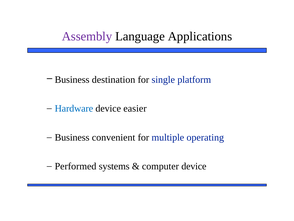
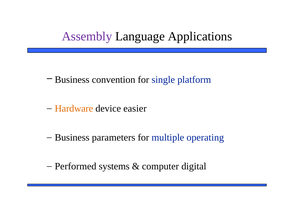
destination: destination -> convention
Hardware colour: blue -> orange
convenient: convenient -> parameters
computer device: device -> digital
